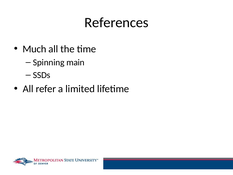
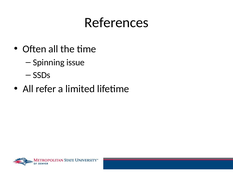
Much: Much -> Often
main: main -> issue
